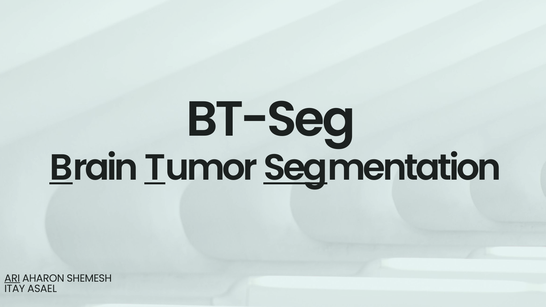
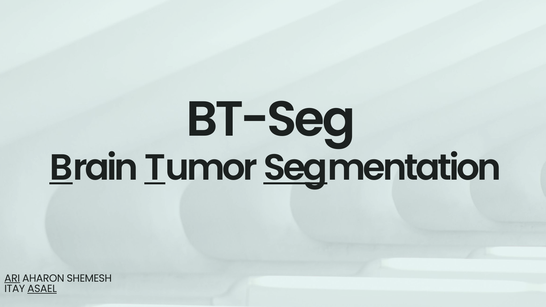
ASAEL underline: none -> present
